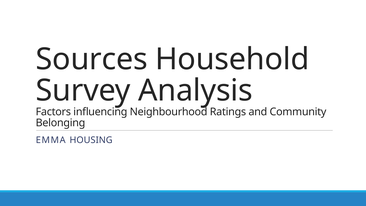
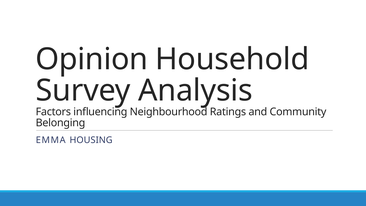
Sources: Sources -> Opinion
